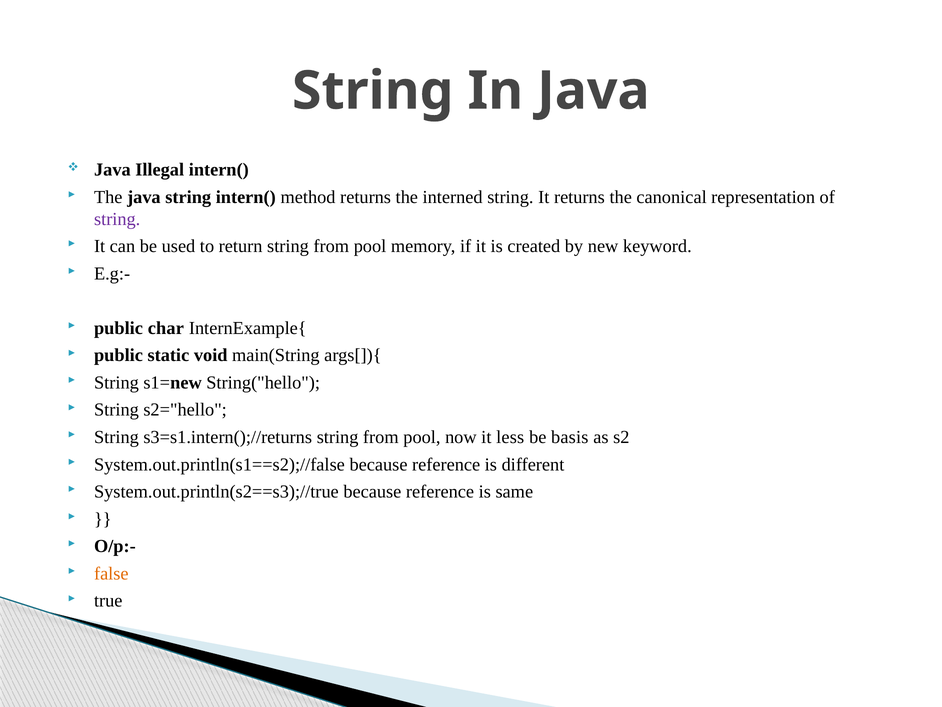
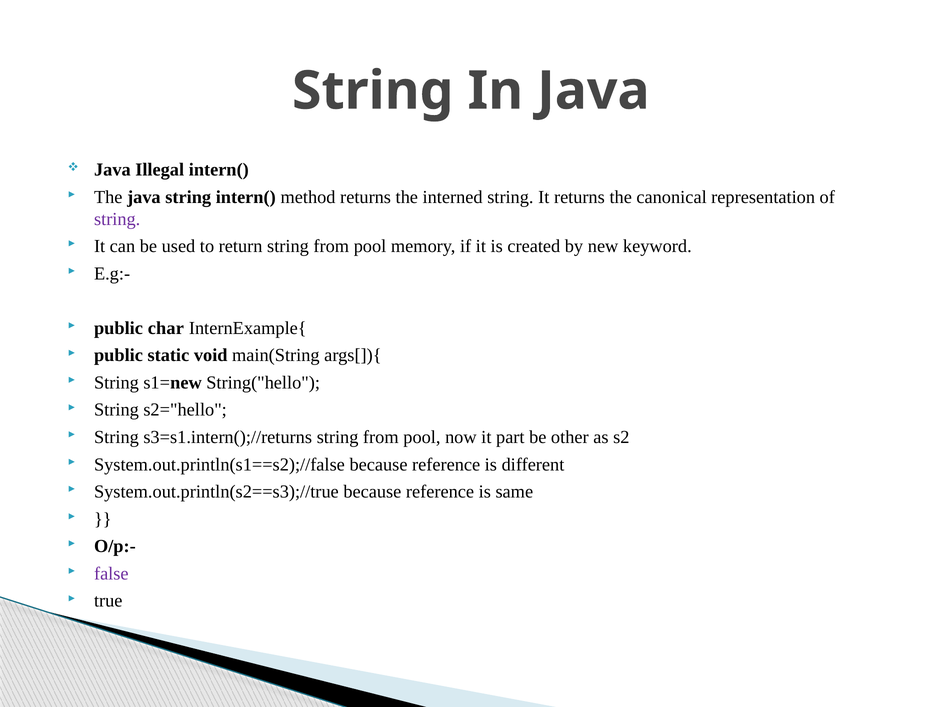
less: less -> part
basis: basis -> other
false colour: orange -> purple
